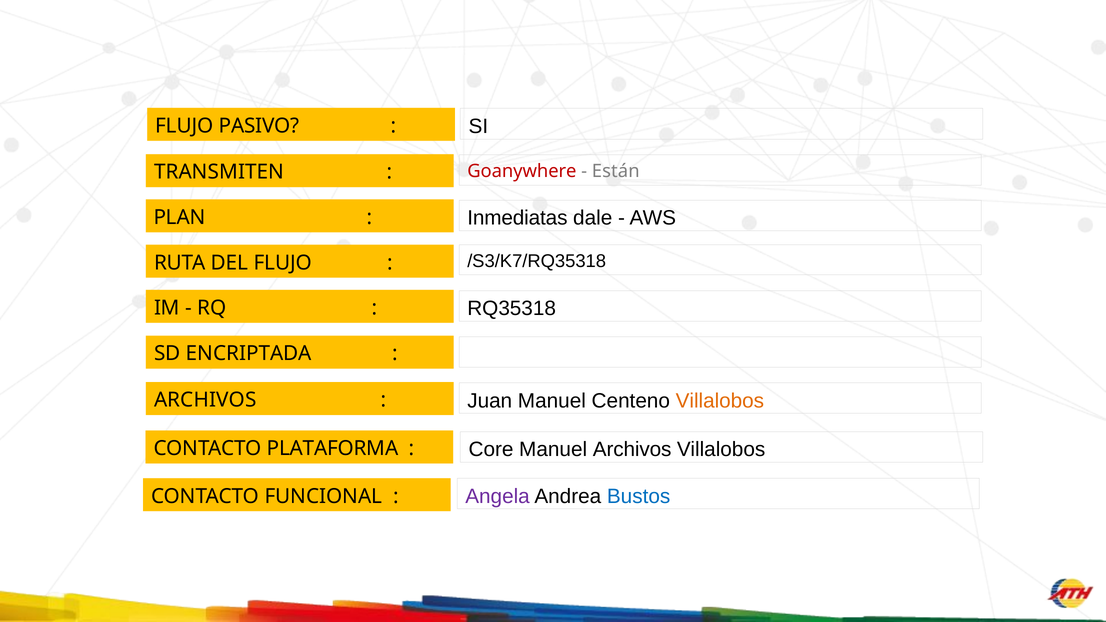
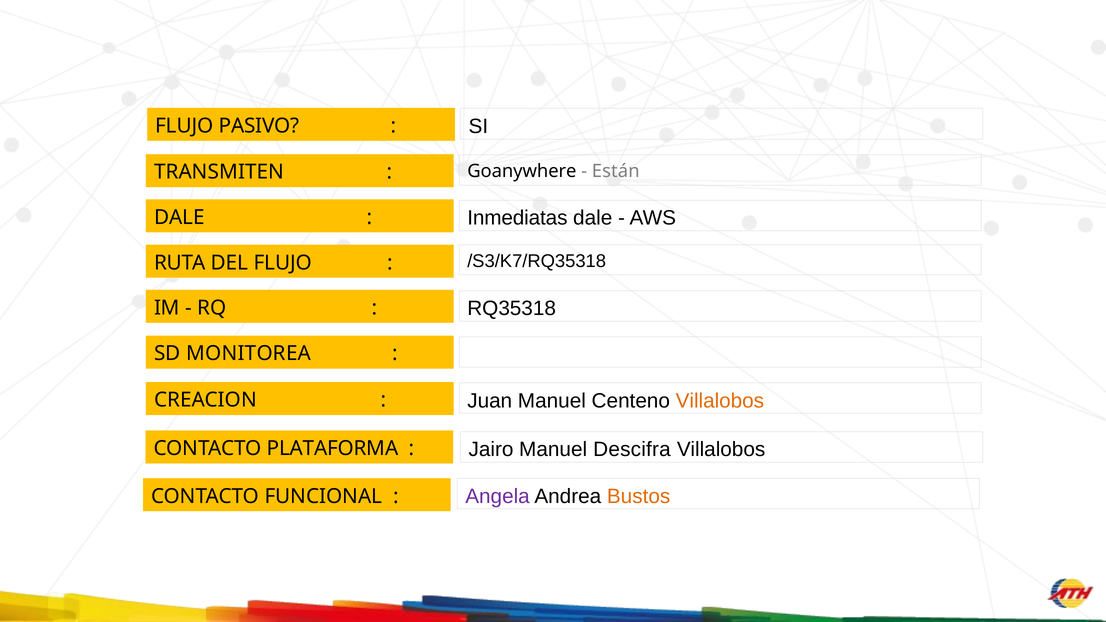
Goanywhere colour: red -> black
PLAN at (180, 217): PLAN -> DALE
ENCRIPTADA: ENCRIPTADA -> MONITOREA
ARCHIVOS at (205, 400): ARCHIVOS -> CREACION
Core: Core -> Jairo
Manuel Archivos: Archivos -> Descifra
Bustos colour: blue -> orange
